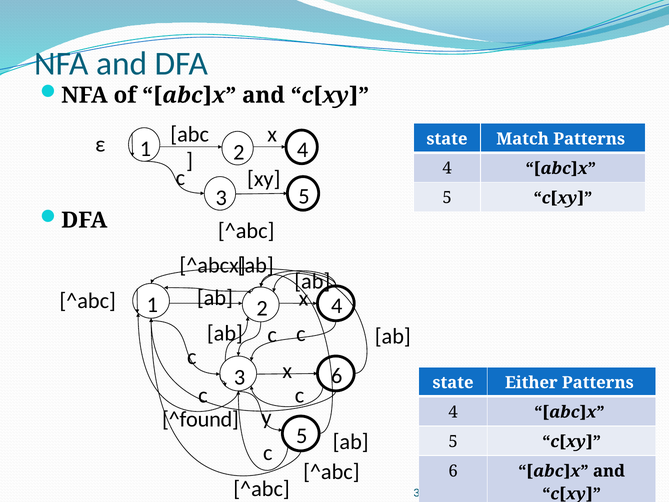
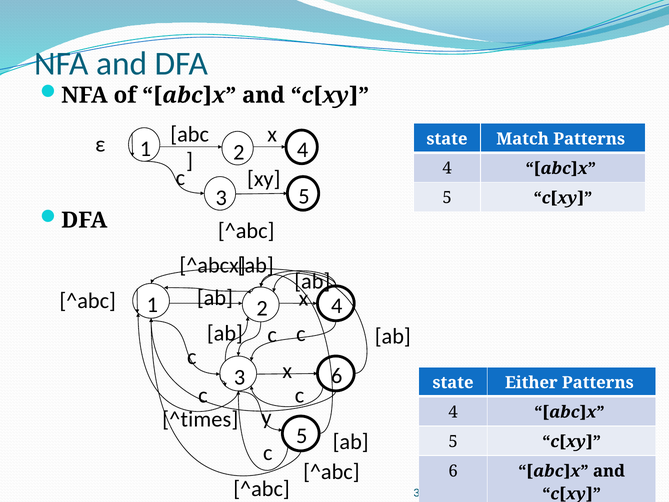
^found: ^found -> ^times
